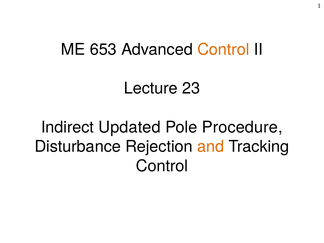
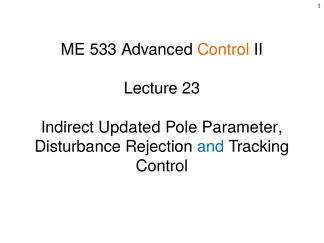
653: 653 -> 533
Procedure: Procedure -> Parameter
and colour: orange -> blue
